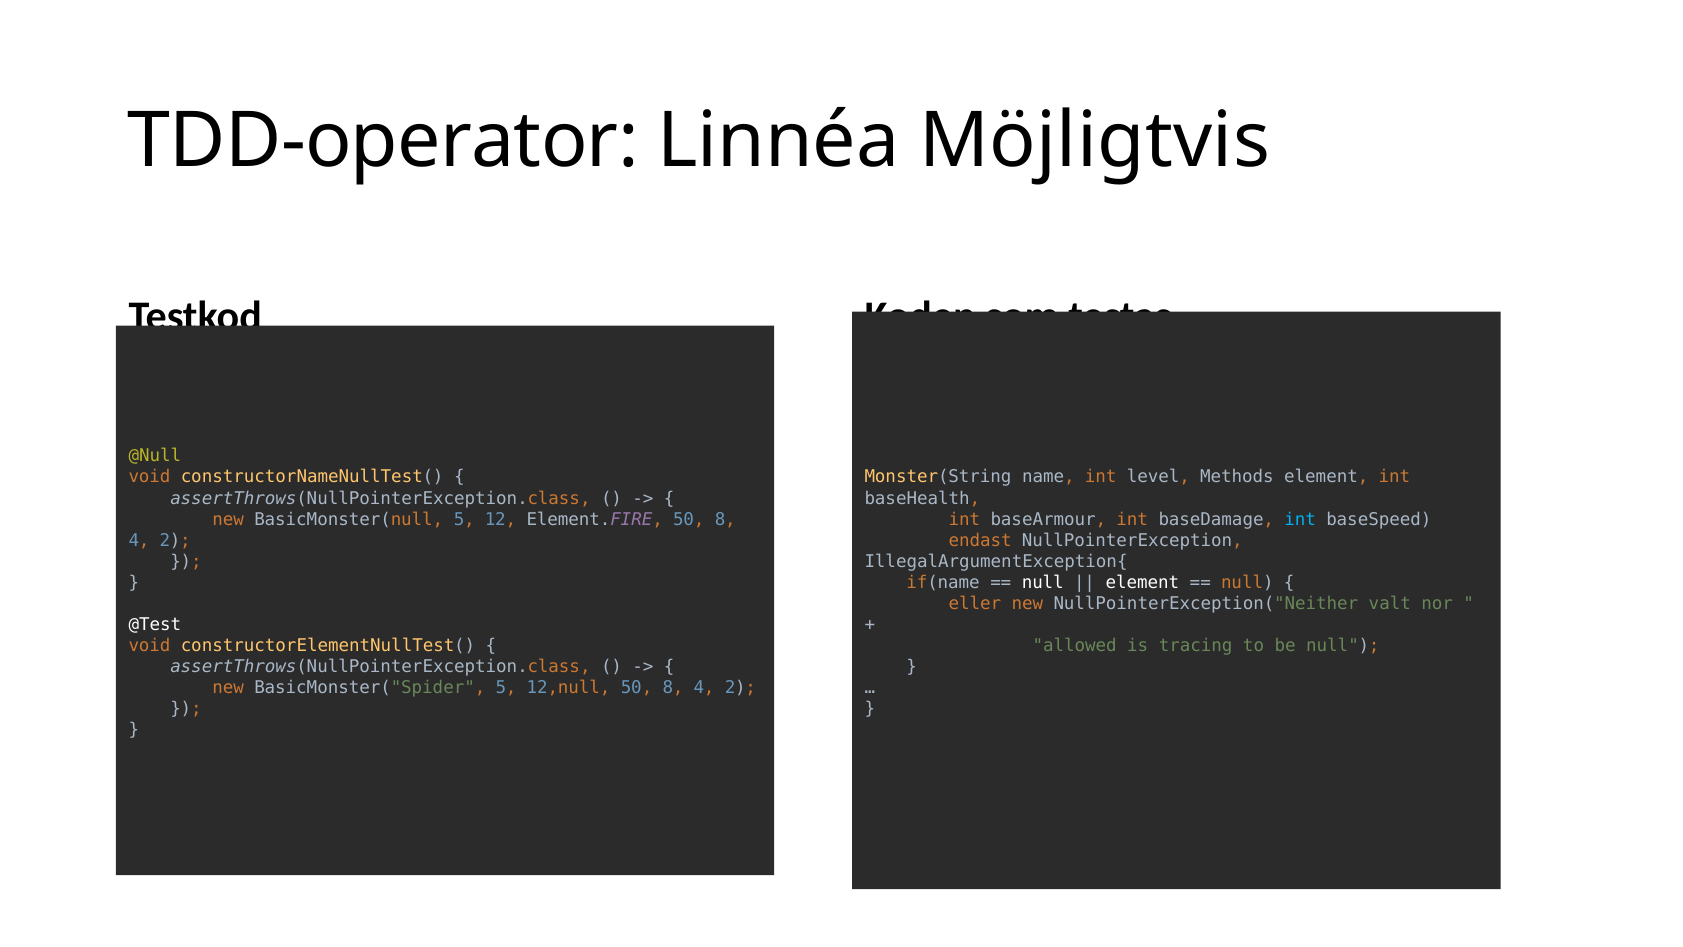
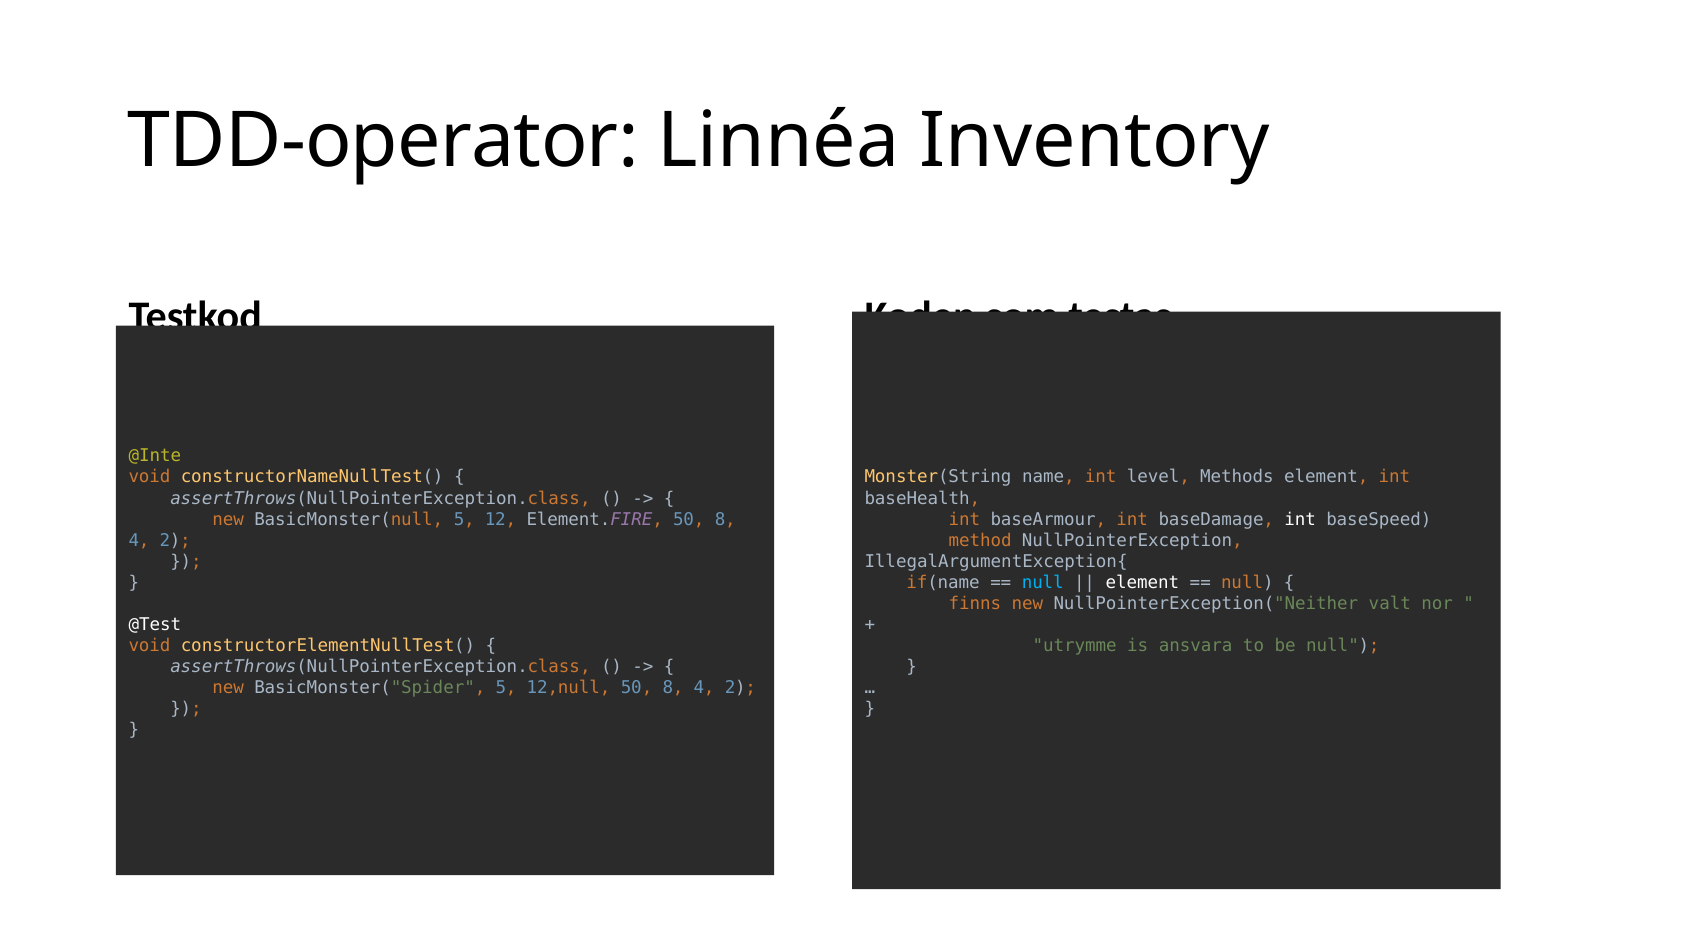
Möjligtvis: Möjligtvis -> Inventory
@Null: @Null -> @Inte
int at (1300, 519) colour: light blue -> white
endast: endast -> method
null at (1043, 582) colour: white -> light blue
eller: eller -> finns
allowed: allowed -> utrymme
tracing: tracing -> ansvara
